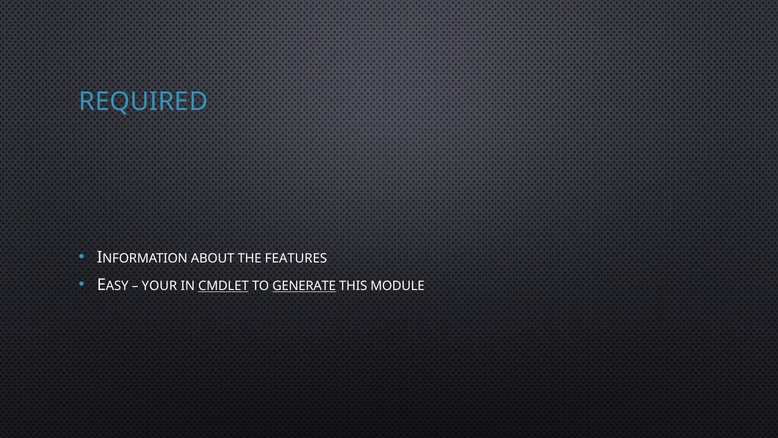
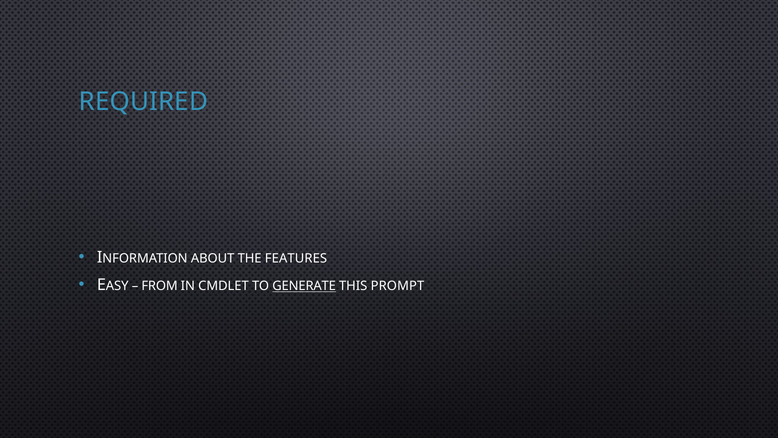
YOUR: YOUR -> FROM
CMDLET underline: present -> none
MODULE: MODULE -> PROMPT
